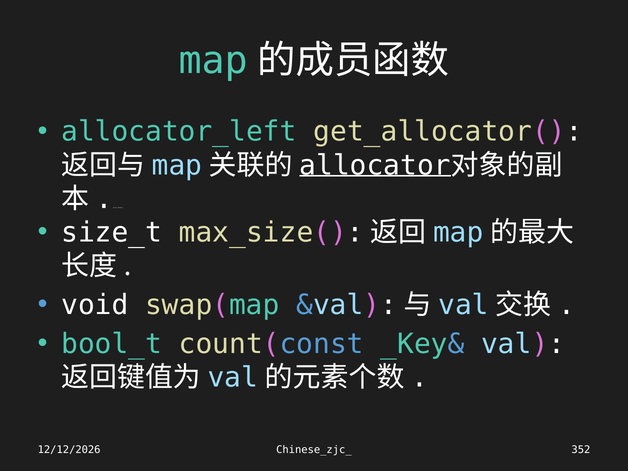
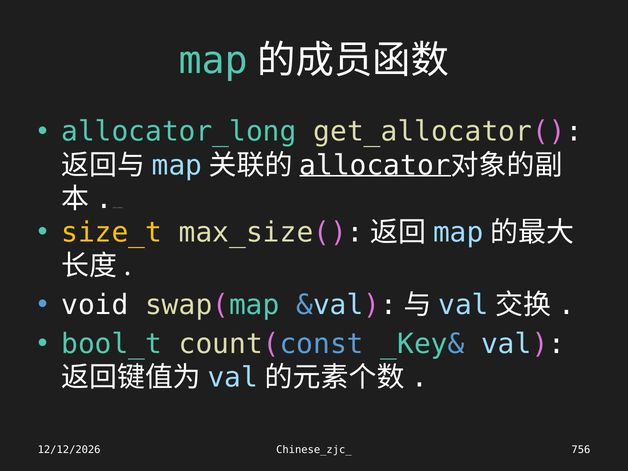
allocator_left: allocator_left -> allocator_long
size_t colour: white -> yellow
352: 352 -> 756
